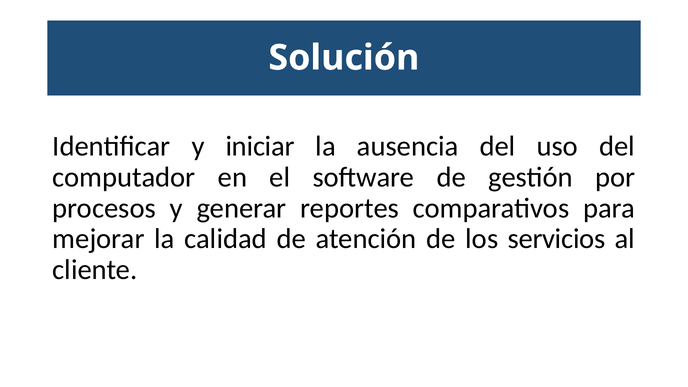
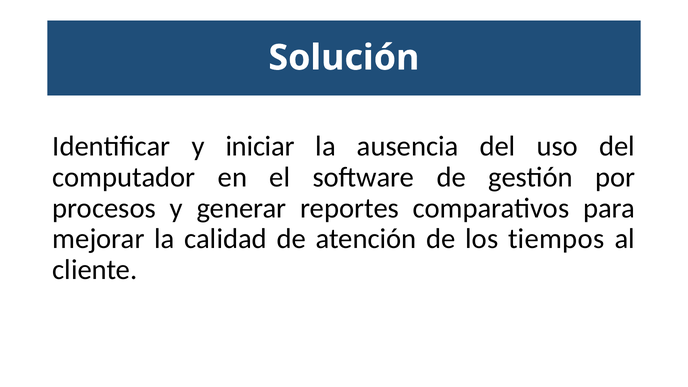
servicios: servicios -> tiempos
